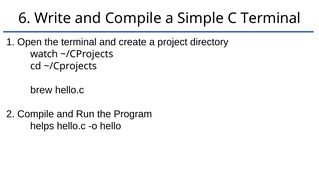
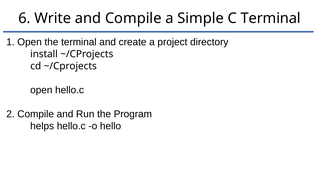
watch: watch -> install
brew at (41, 90): brew -> open
